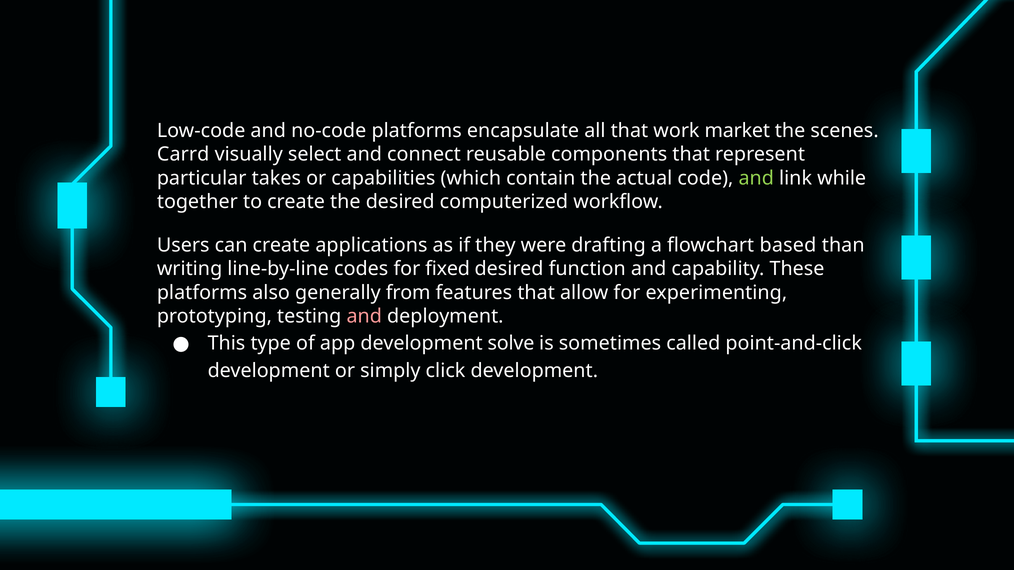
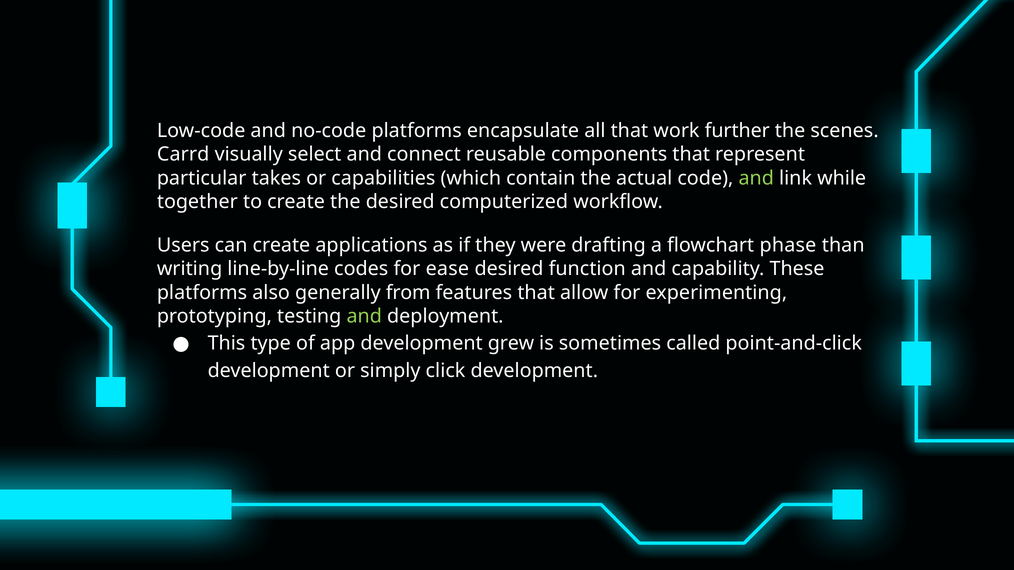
market: market -> further
based: based -> phase
fixed: fixed -> ease
and at (364, 316) colour: pink -> light green
solve: solve -> grew
